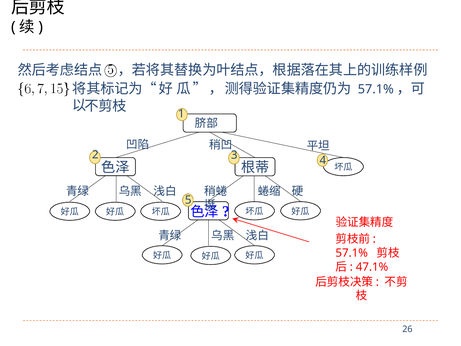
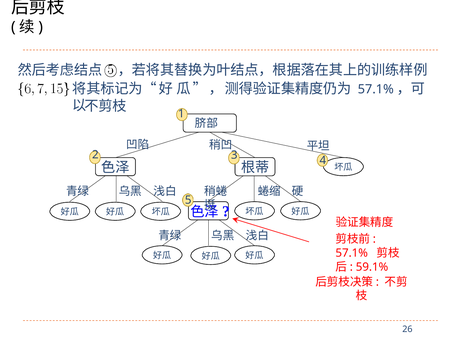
47.1%: 47.1% -> 59.1%
